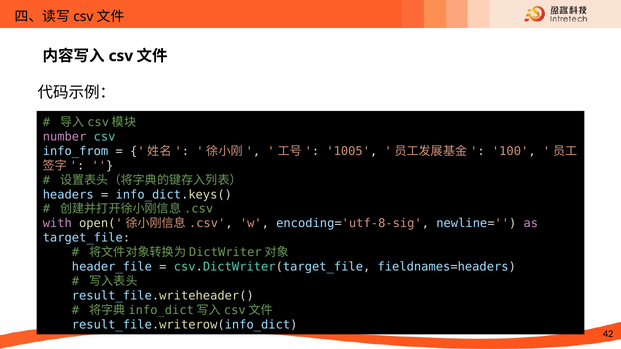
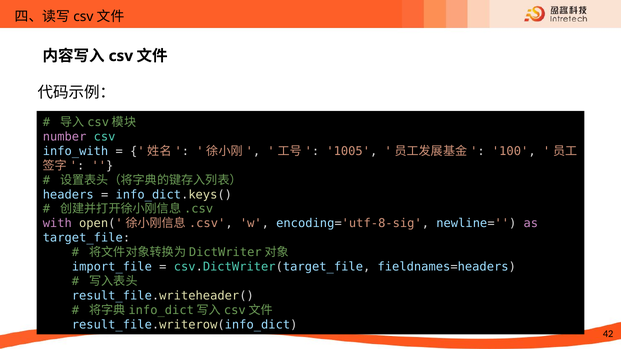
info_from: info_from -> info_with
header_file: header_file -> import_file
